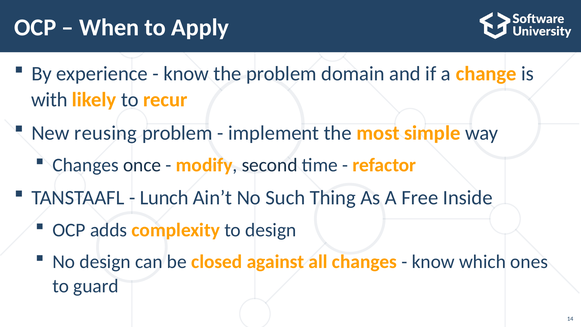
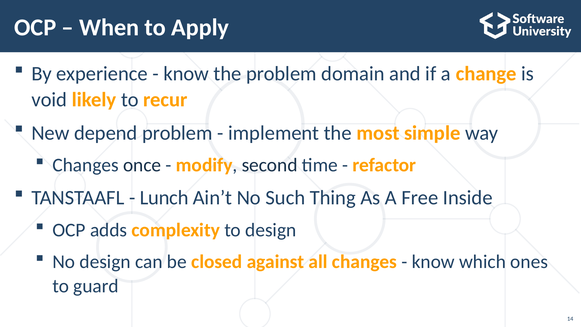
with: with -> void
reusing: reusing -> depend
